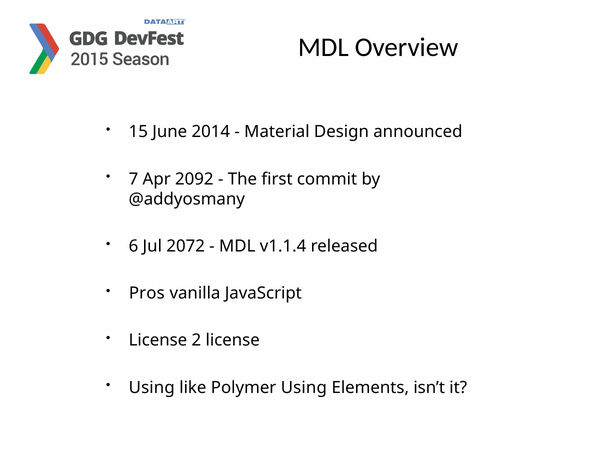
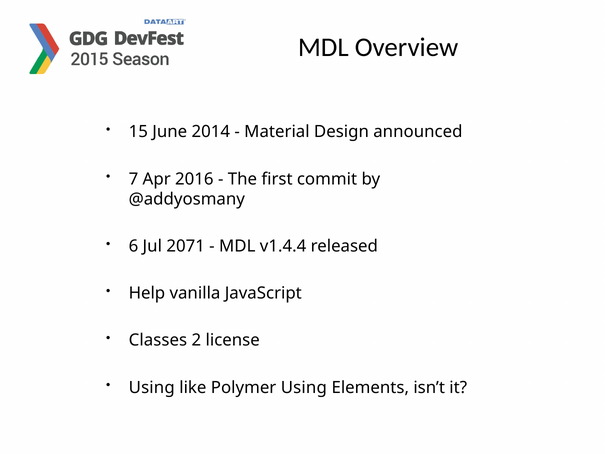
2092: 2092 -> 2016
2072: 2072 -> 2071
v1.1.4: v1.1.4 -> v1.4.4
Pros: Pros -> Help
License at (158, 340): License -> Classes
